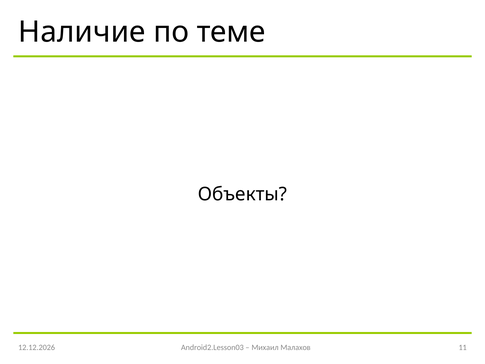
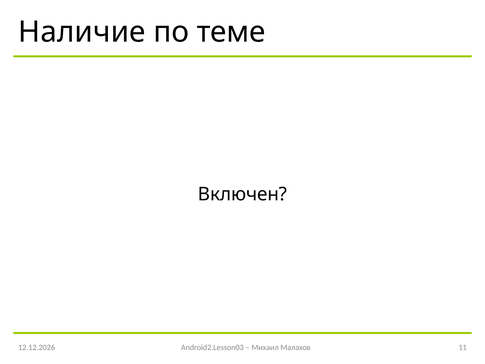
Объекты: Объекты -> Включен
